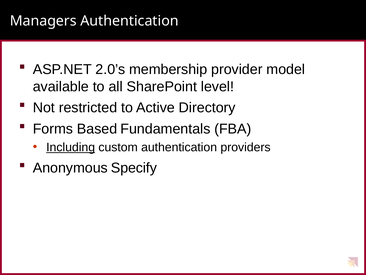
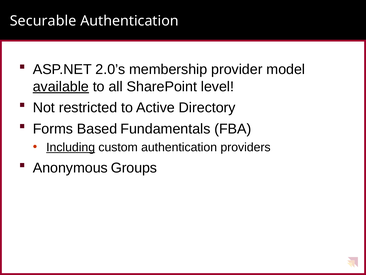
Managers: Managers -> Securable
available underline: none -> present
Specify: Specify -> Groups
